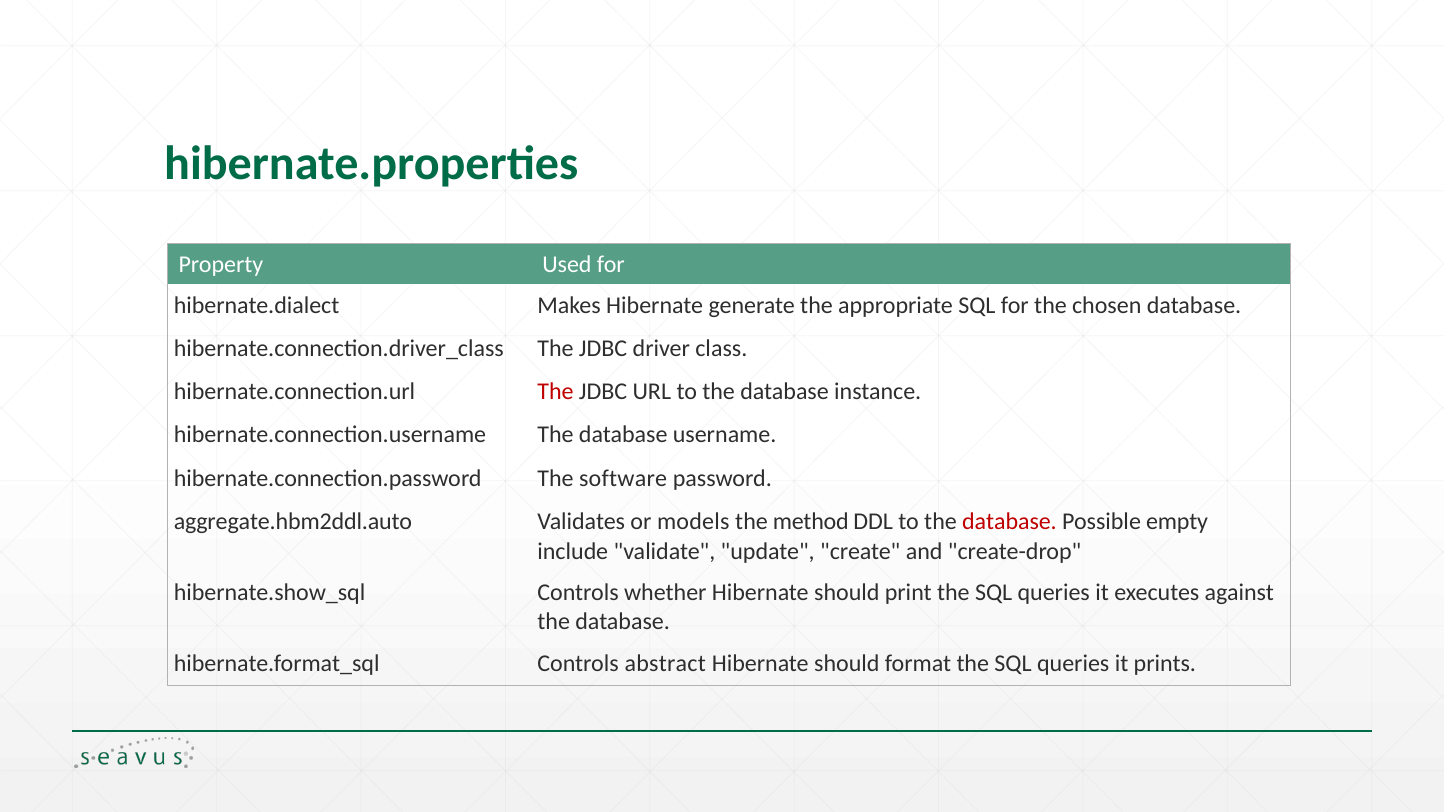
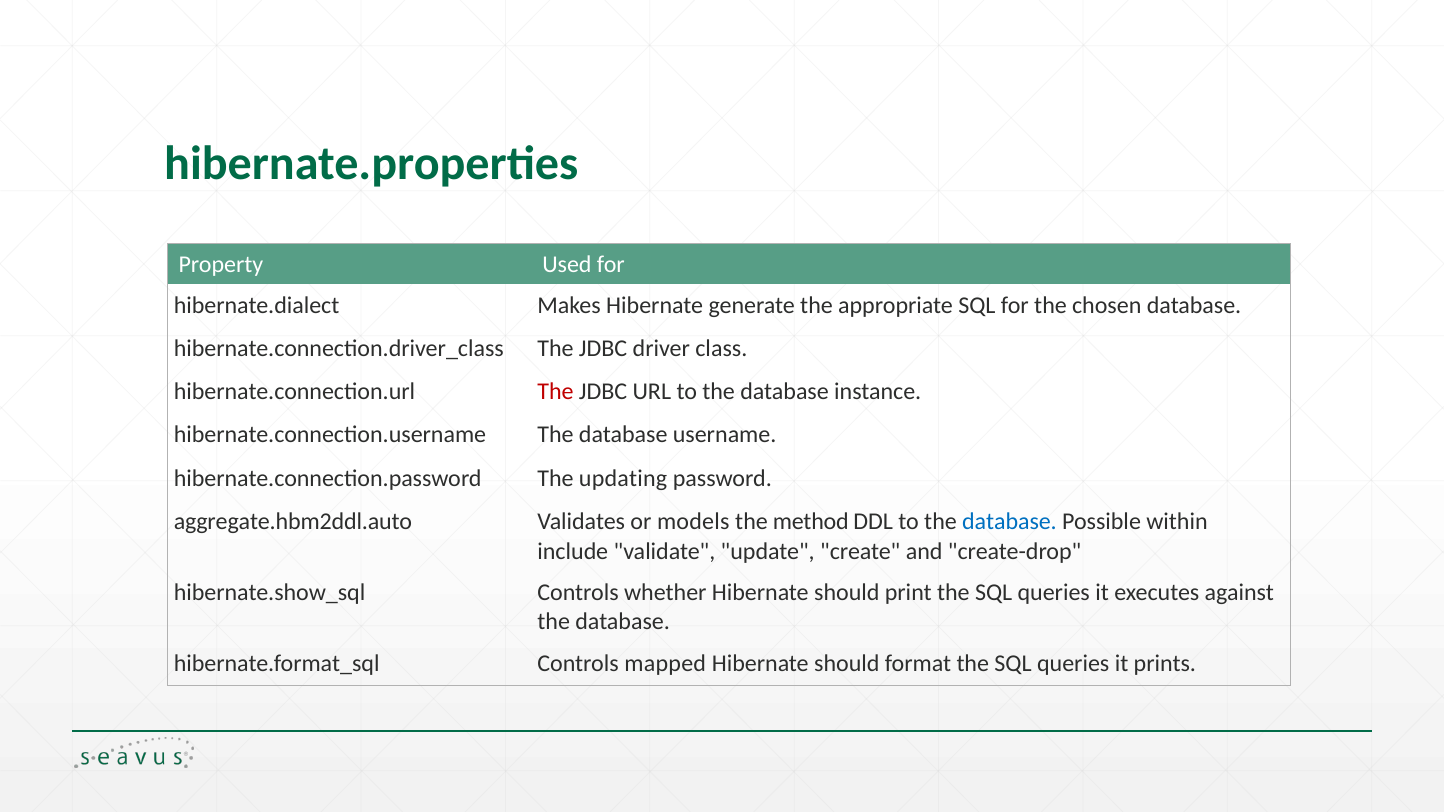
software: software -> updating
database at (1009, 522) colour: red -> blue
empty: empty -> within
abstract: abstract -> mapped
